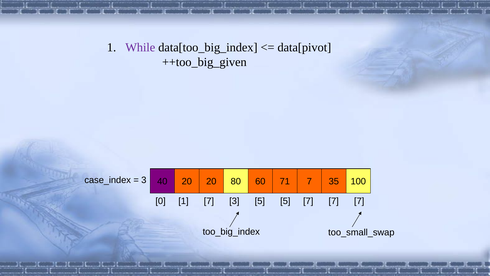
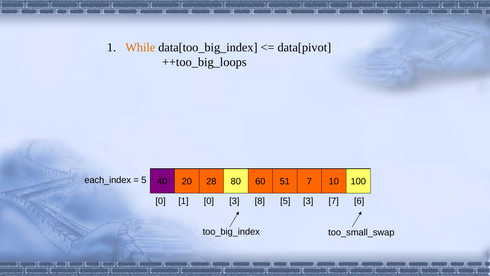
While colour: purple -> orange
++too_big_given: ++too_big_given -> ++too_big_loops
case_index: case_index -> each_index
3 at (144, 180): 3 -> 5
20 20: 20 -> 28
71: 71 -> 51
35: 35 -> 10
1 7: 7 -> 0
3 5: 5 -> 8
5 7: 7 -> 3
7 at (359, 201): 7 -> 6
